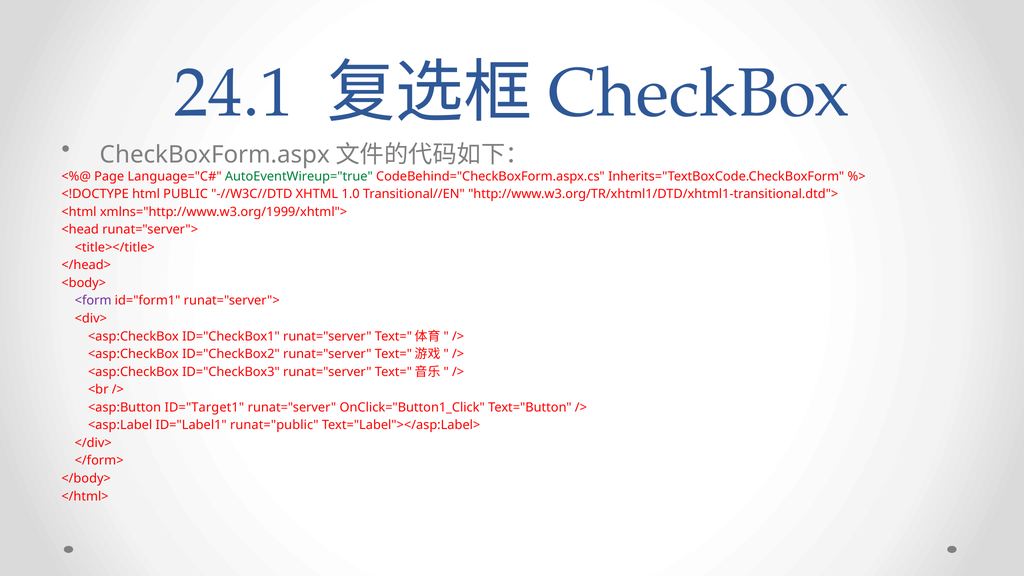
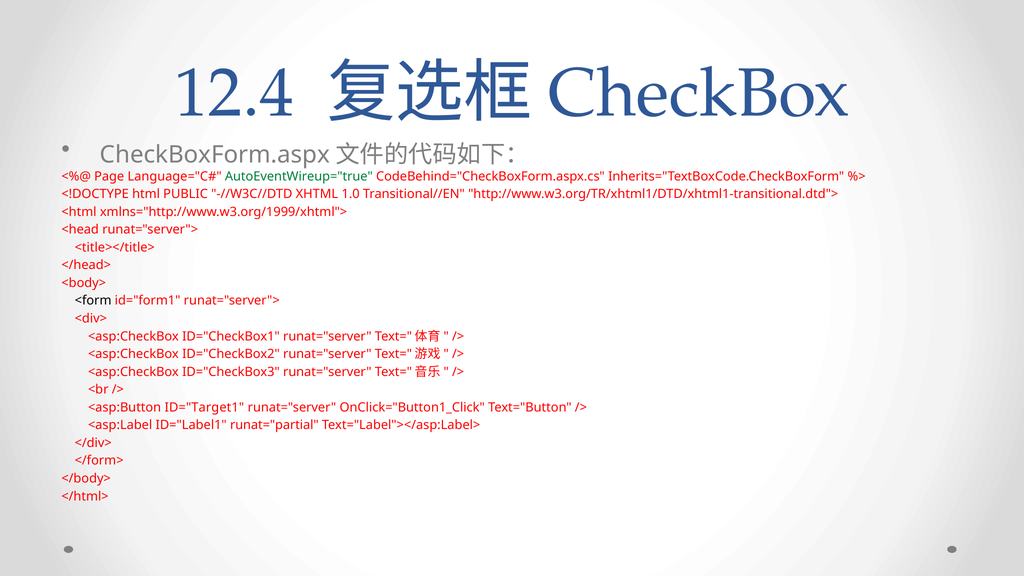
24.1: 24.1 -> 12.4
<form colour: purple -> black
runat="public: runat="public -> runat="partial
